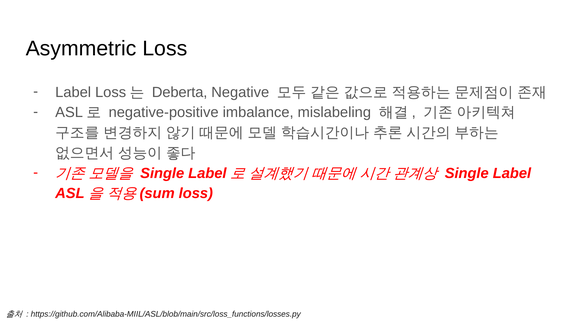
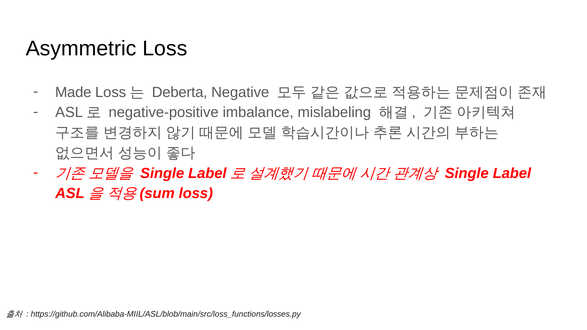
Label at (73, 92): Label -> Made
